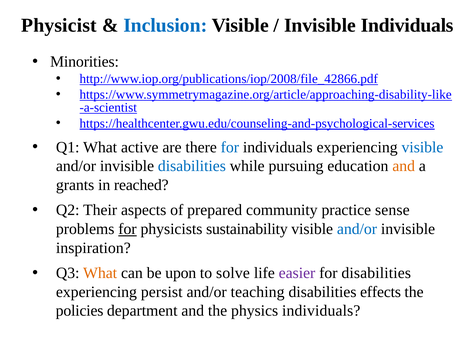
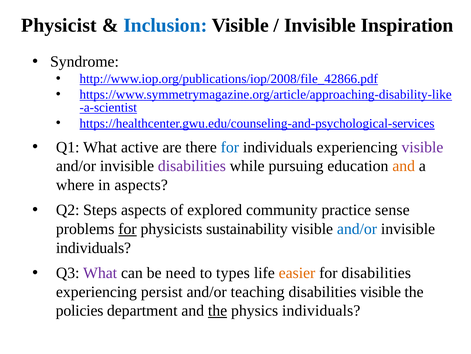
Invisible Individuals: Individuals -> Inspiration
Minorities: Minorities -> Syndrome
visible at (422, 147) colour: blue -> purple
disabilities at (192, 166) colour: blue -> purple
grants: grants -> where
in reached: reached -> aspects
Their: Their -> Steps
prepared: prepared -> explored
inspiration at (93, 247): inspiration -> individuals
What at (100, 272) colour: orange -> purple
upon: upon -> need
solve: solve -> types
easier colour: purple -> orange
disabilities effects: effects -> visible
the at (218, 310) underline: none -> present
